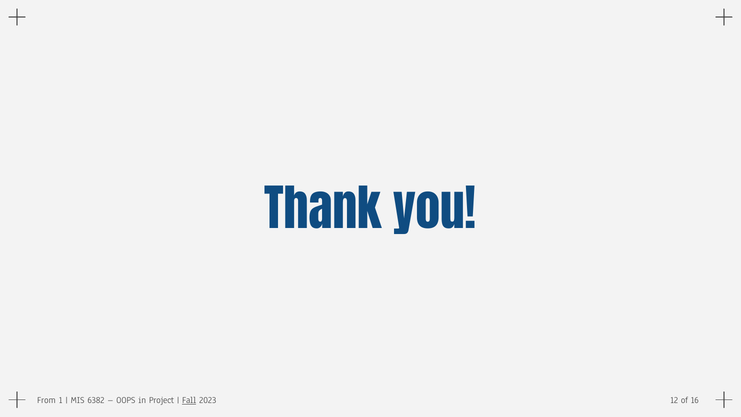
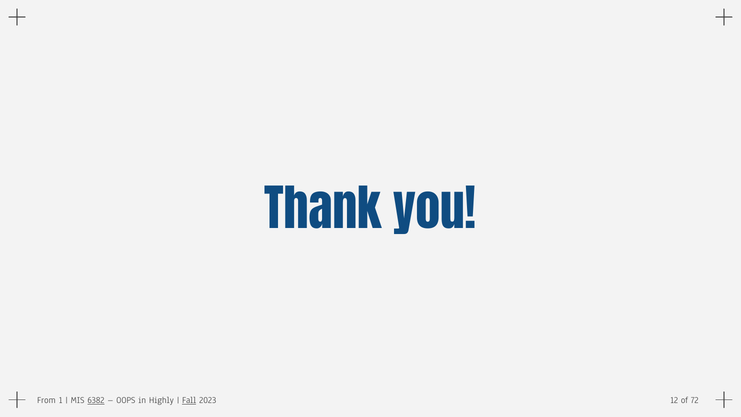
6382 underline: none -> present
Project: Project -> Highly
16: 16 -> 72
